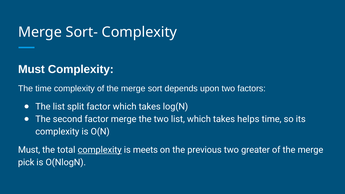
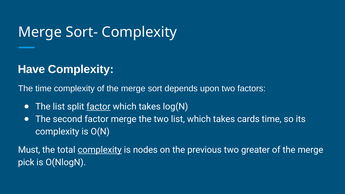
Must at (31, 69): Must -> Have
factor at (98, 107) underline: none -> present
helps: helps -> cards
meets: meets -> nodes
